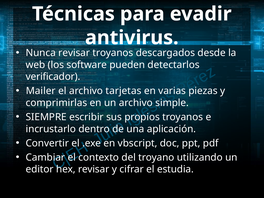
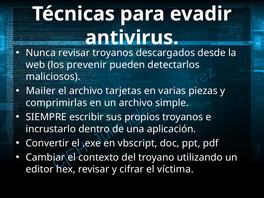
software: software -> prevenir
verificador: verificador -> maliciosos
estudia: estudia -> víctima
